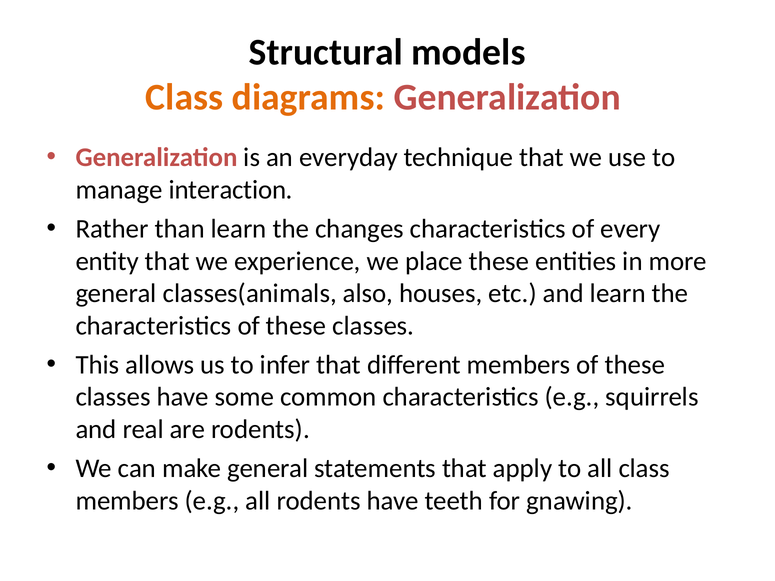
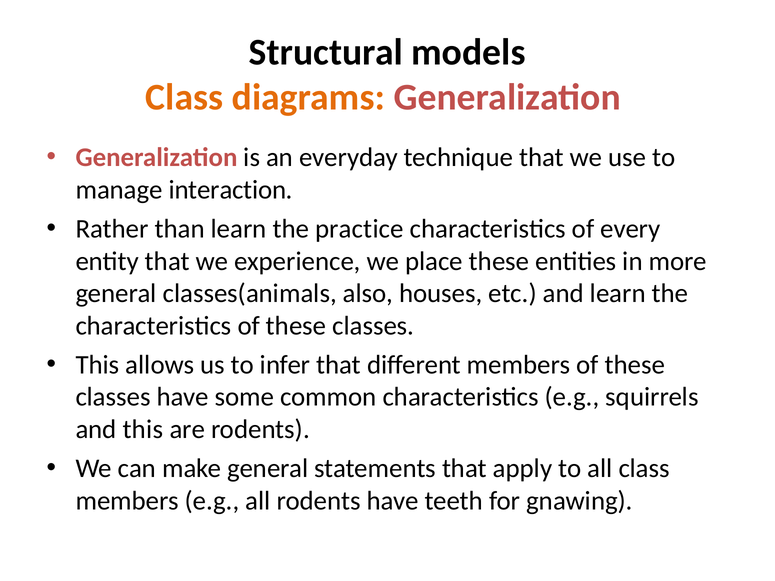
changes: changes -> practice
and real: real -> this
